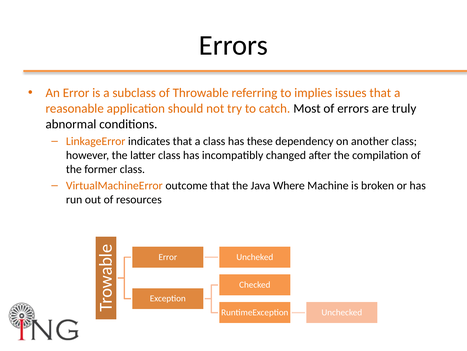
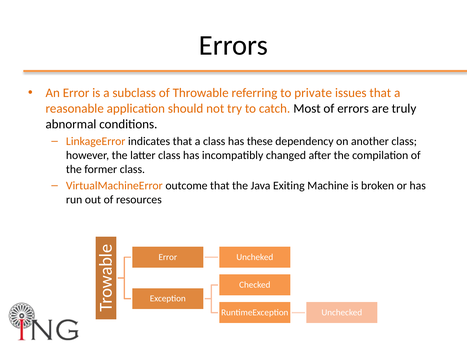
implies: implies -> private
Where: Where -> Exiting
